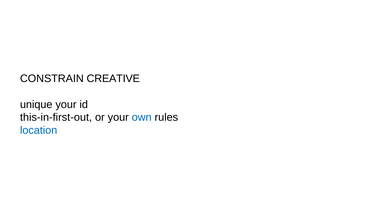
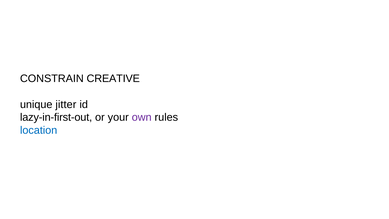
unique your: your -> jitter
this-in-first-out: this-in-first-out -> lazy-in-first-out
own colour: blue -> purple
